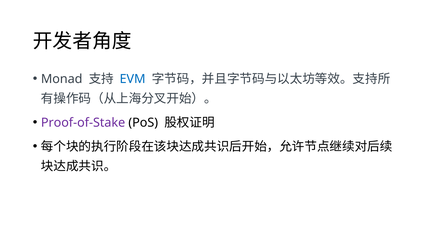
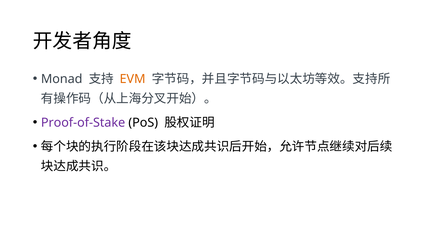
EVM colour: blue -> orange
